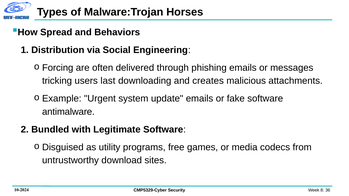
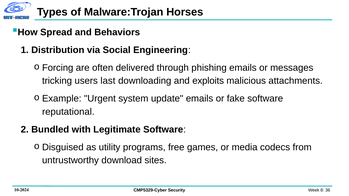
creates: creates -> exploits
antimalware: antimalware -> reputational
